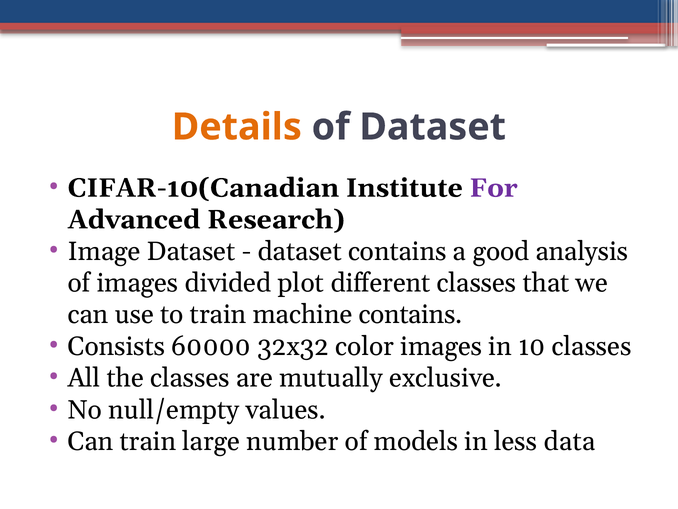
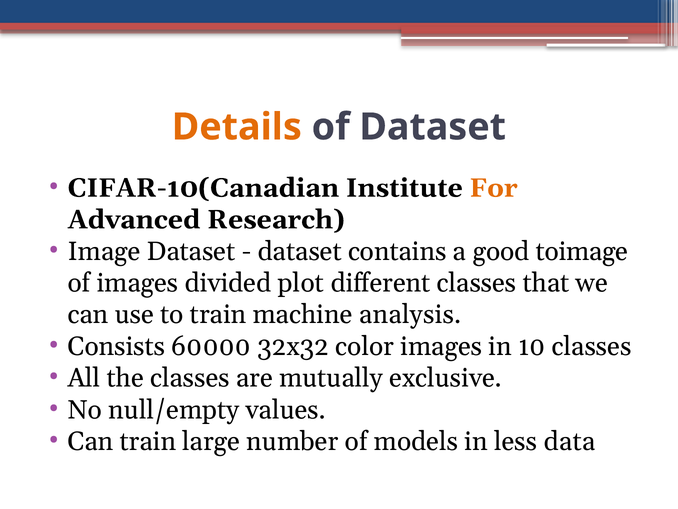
For colour: purple -> orange
analysis: analysis -> toimage
machine contains: contains -> analysis
